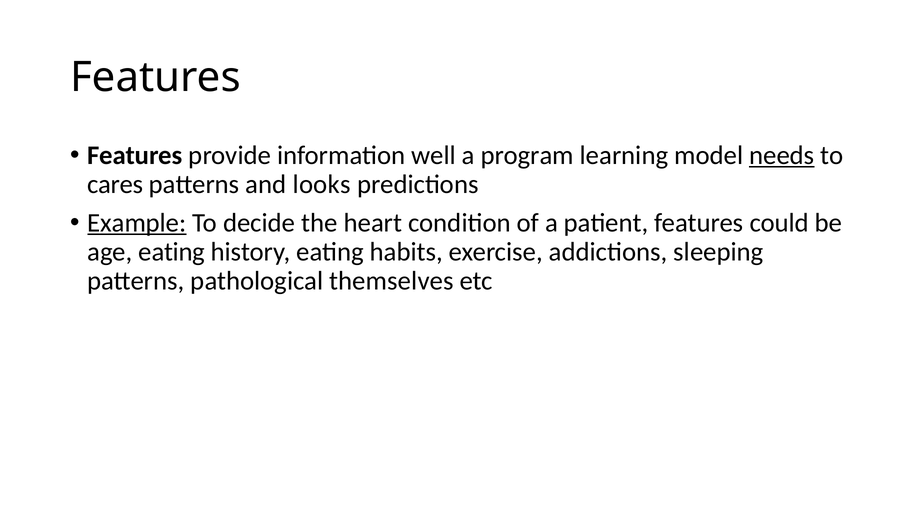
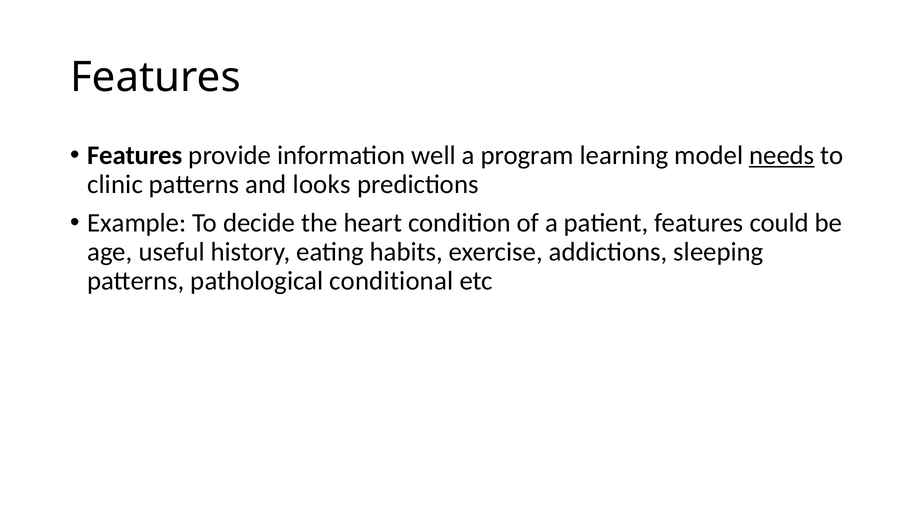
cares: cares -> clinic
Example underline: present -> none
age eating: eating -> useful
themselves: themselves -> conditional
